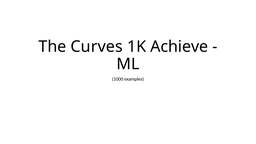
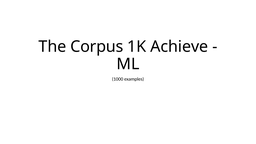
Curves: Curves -> Corpus
